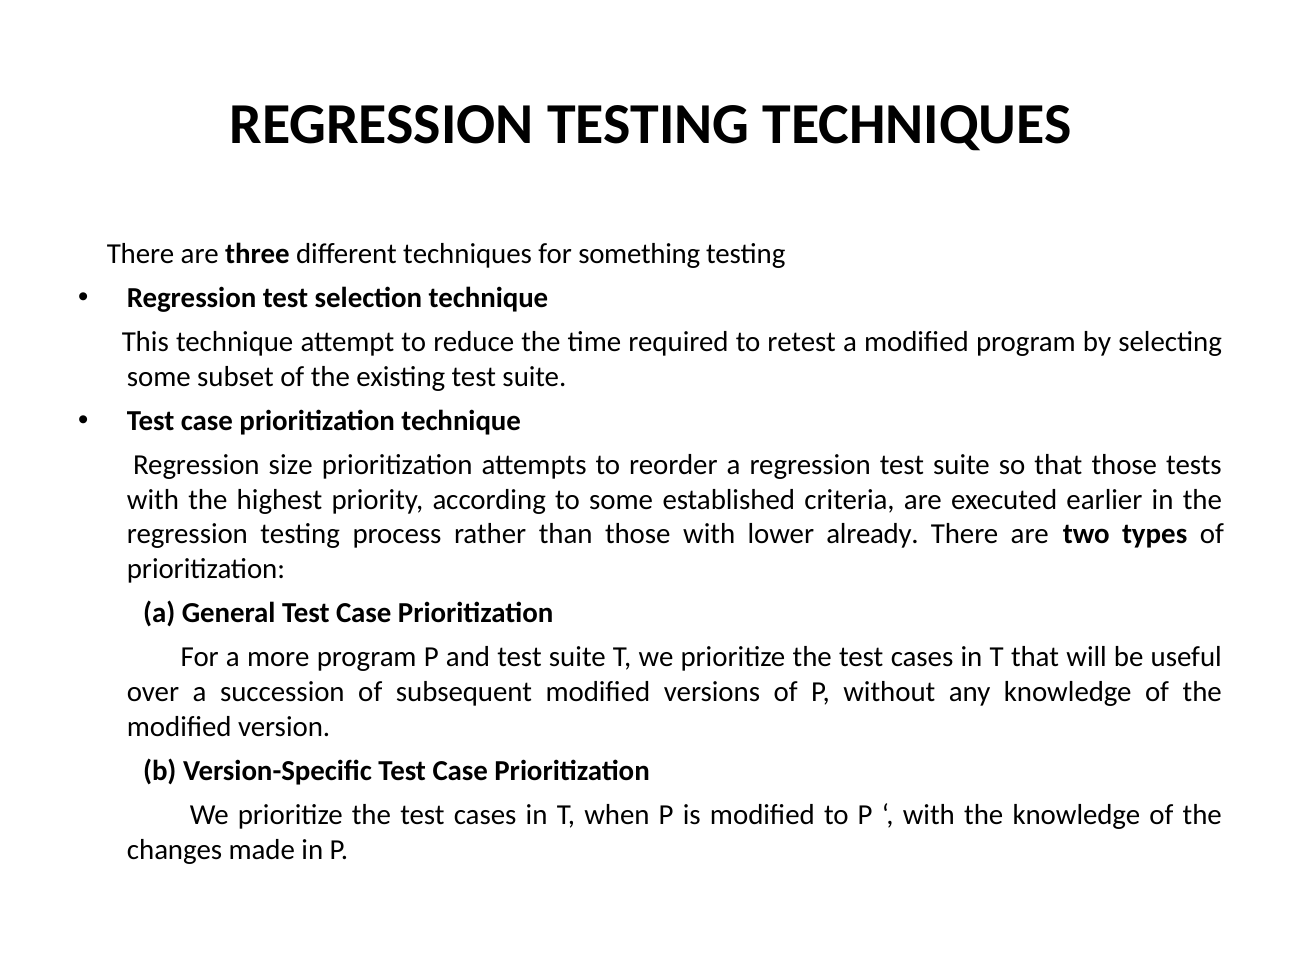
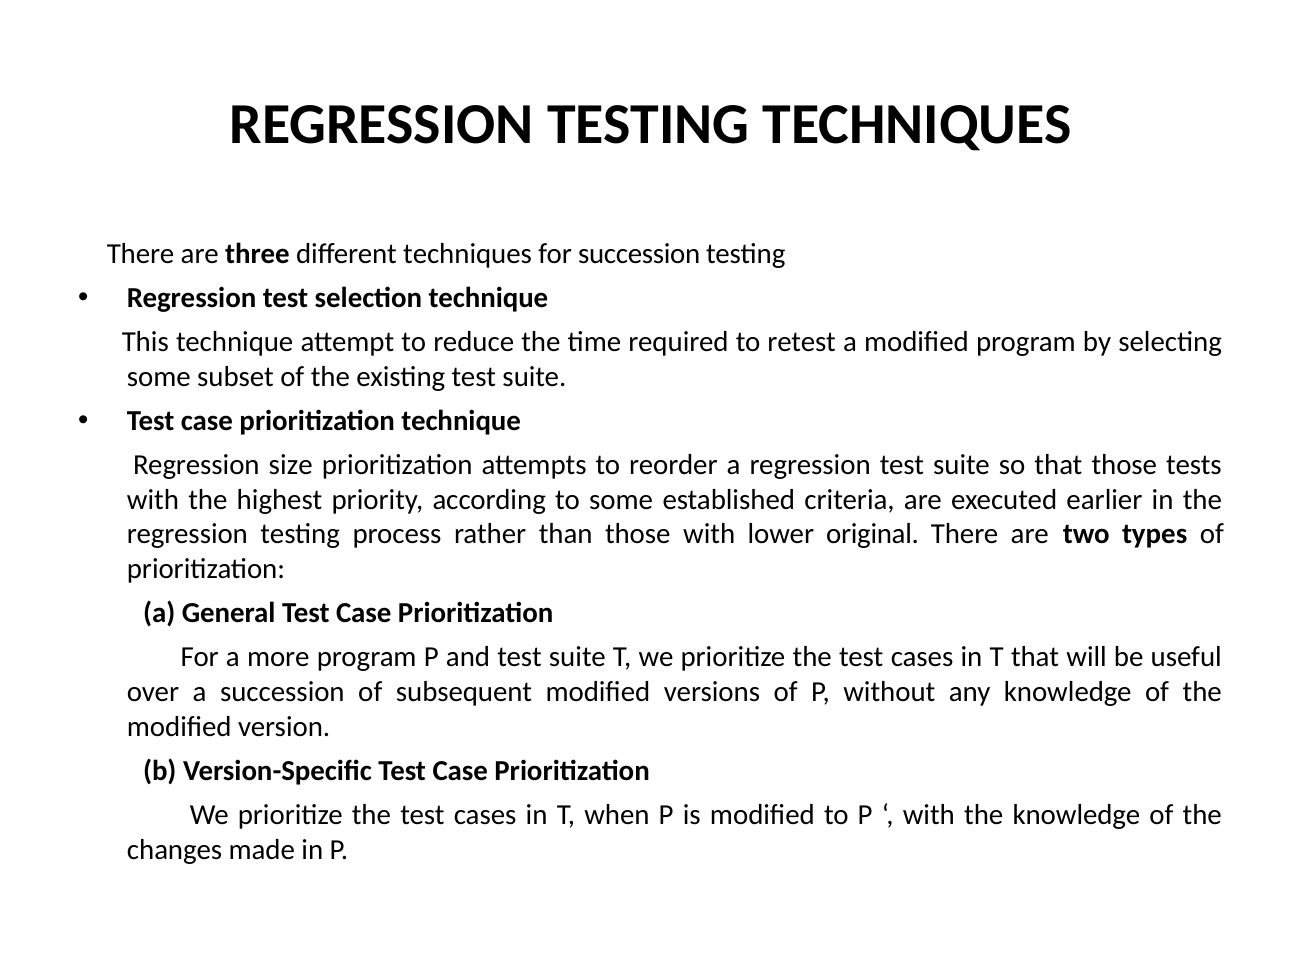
for something: something -> succession
already: already -> original
